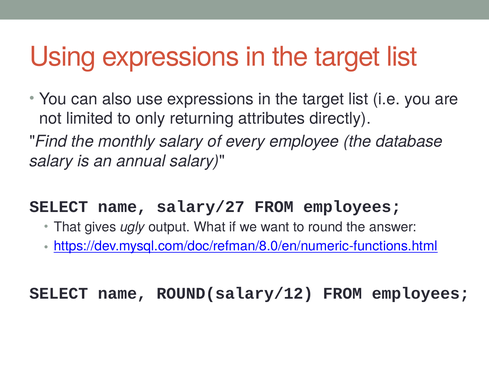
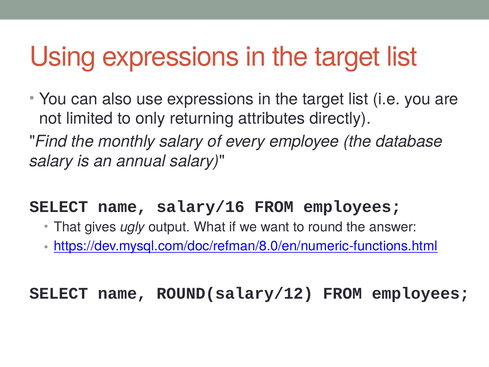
salary/27: salary/27 -> salary/16
